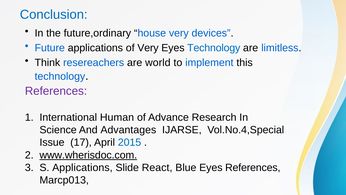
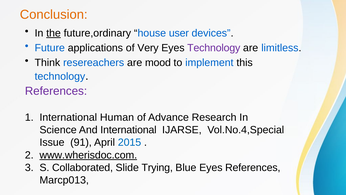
Conclusion colour: blue -> orange
the underline: none -> present
house very: very -> user
Technology at (214, 48) colour: blue -> purple
world: world -> mood
And Advantages: Advantages -> International
17: 17 -> 91
S Applications: Applications -> Collaborated
React: React -> Trying
